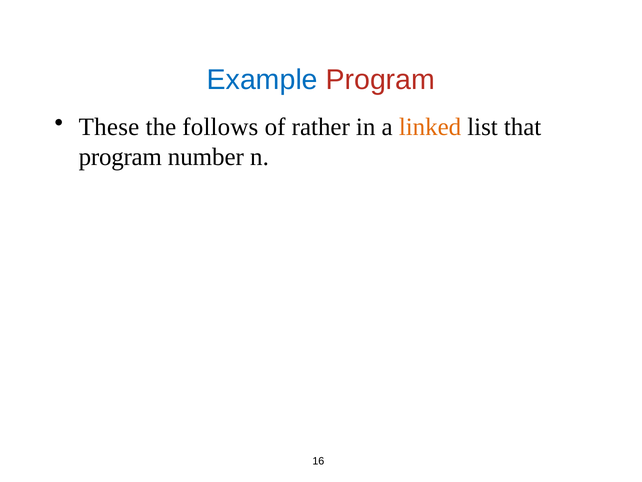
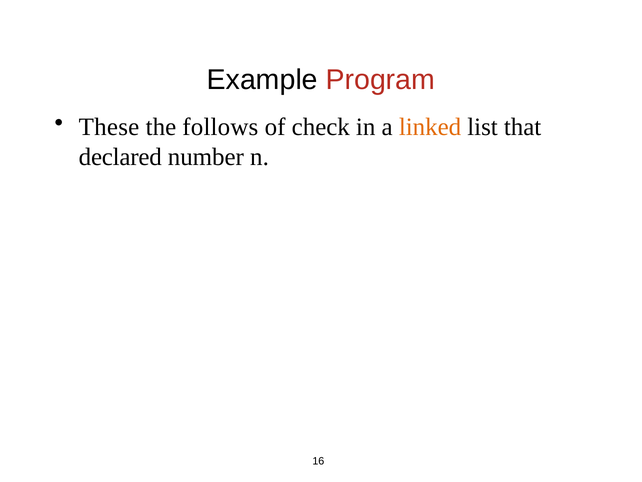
Example colour: blue -> black
rather: rather -> check
program at (120, 157): program -> declared
